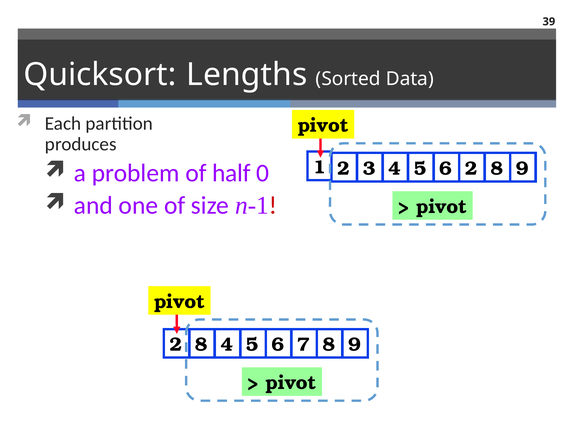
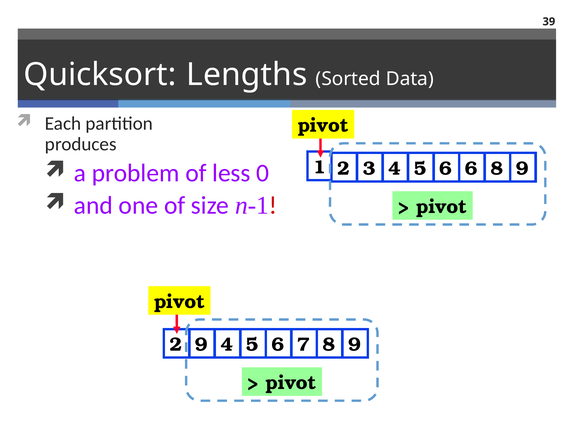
6 2: 2 -> 6
half: half -> less
8 at (201, 345): 8 -> 9
